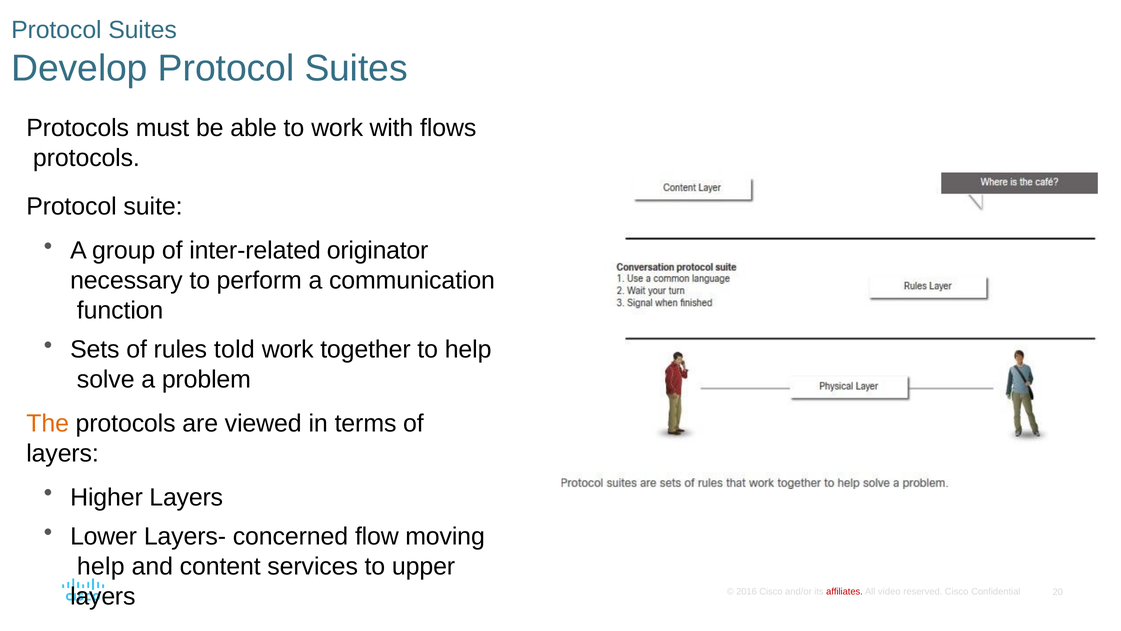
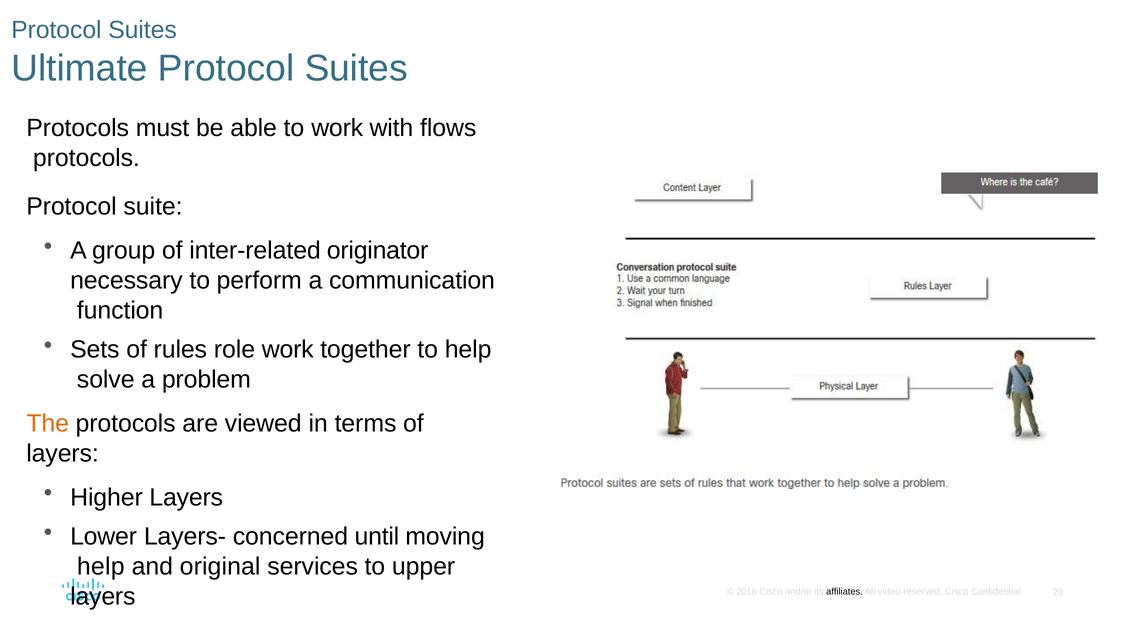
Develop: Develop -> Ultimate
told: told -> role
flow: flow -> until
content: content -> original
affiliates colour: red -> black
